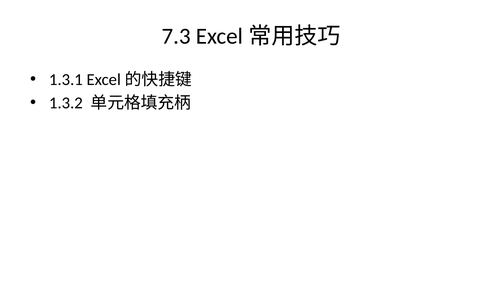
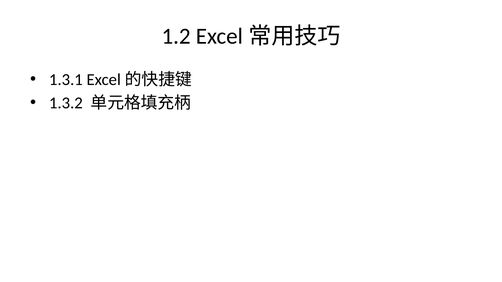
7.3: 7.3 -> 1.2
